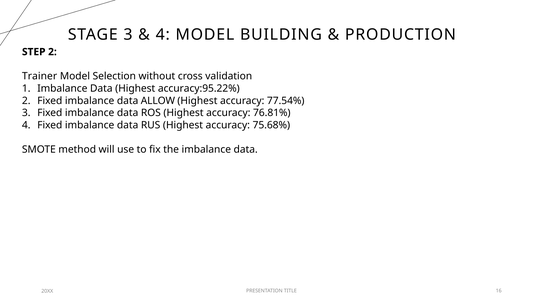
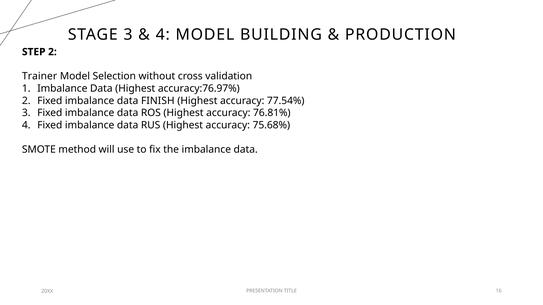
accuracy:95.22%: accuracy:95.22% -> accuracy:76.97%
ALLOW: ALLOW -> FINISH
